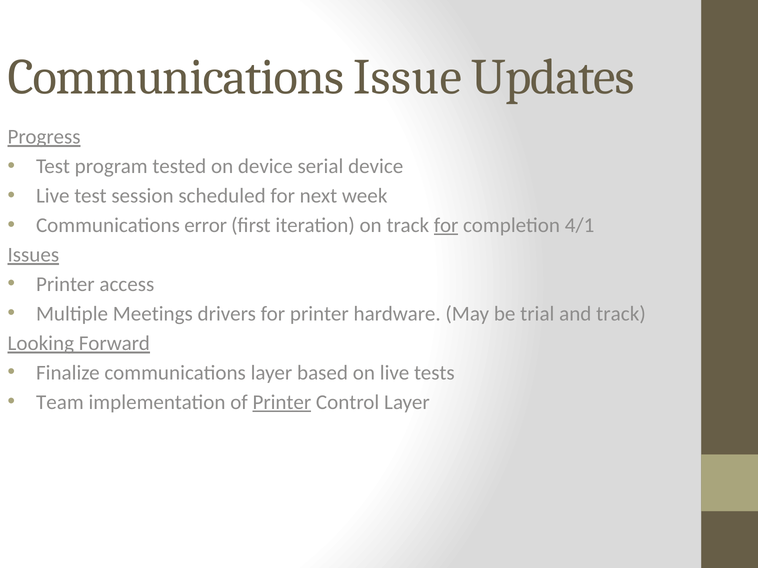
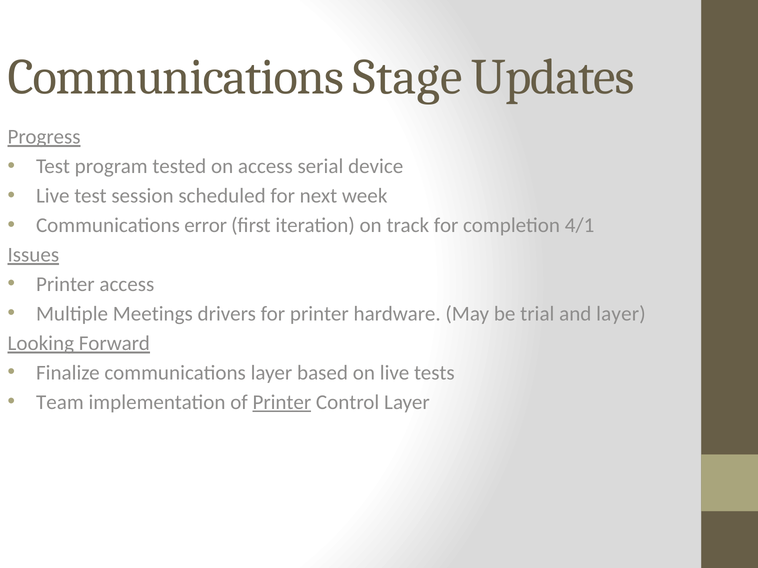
Issue: Issue -> Stage
on device: device -> access
for at (446, 225) underline: present -> none
and track: track -> layer
